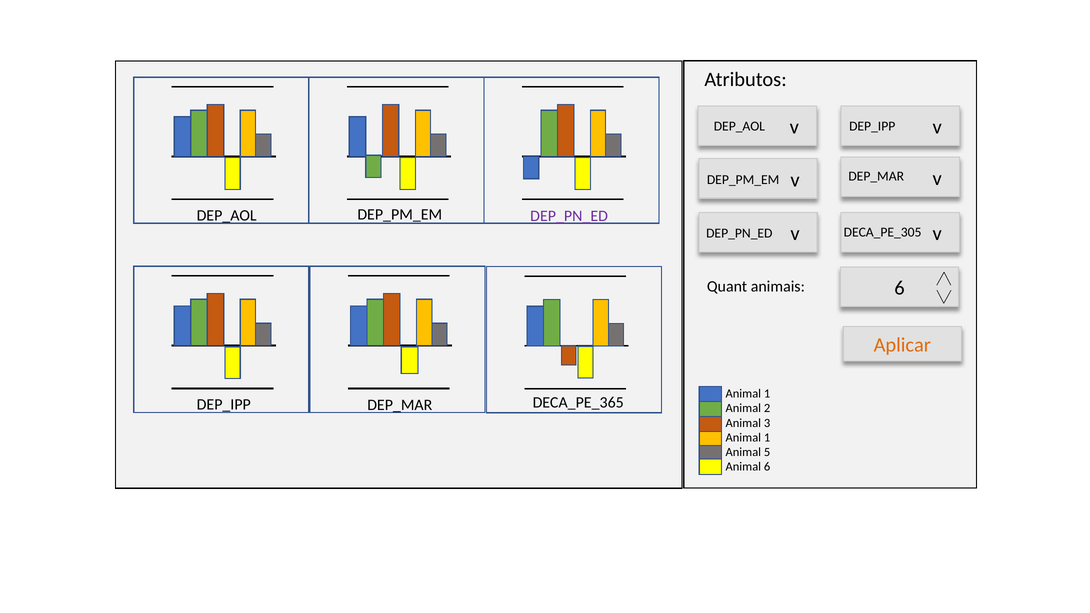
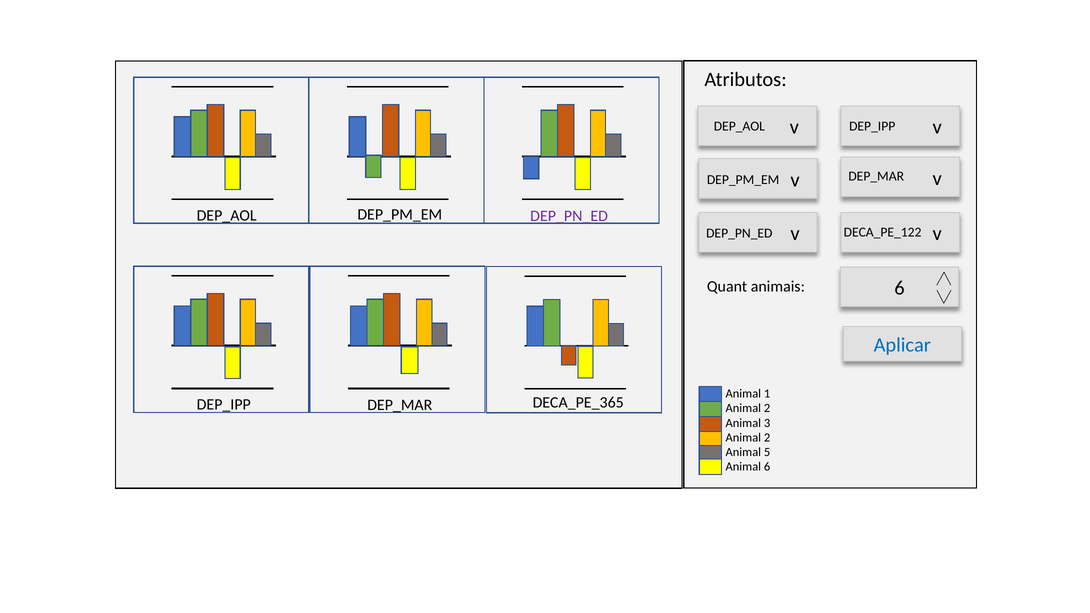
DECA_PE_305: DECA_PE_305 -> DECA_PE_122
Aplicar colour: orange -> blue
1 at (767, 438): 1 -> 2
